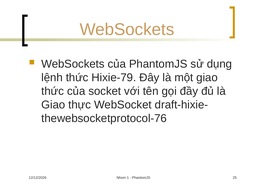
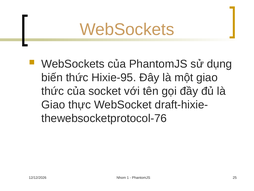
lệnh: lệnh -> biến
Hixie-79: Hixie-79 -> Hixie-95
